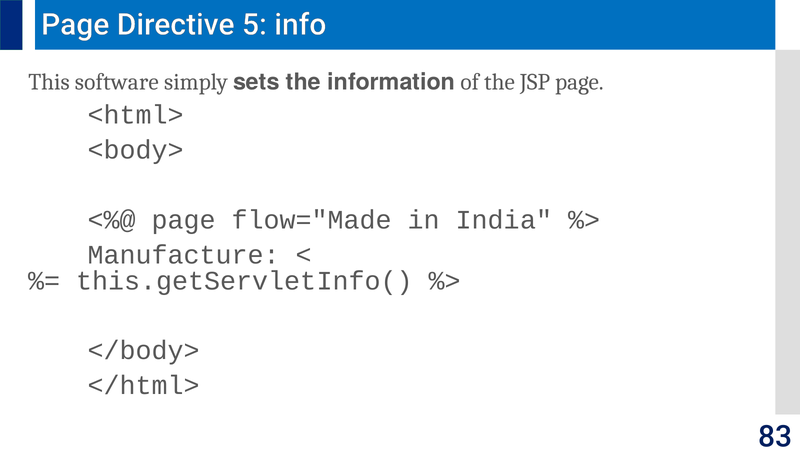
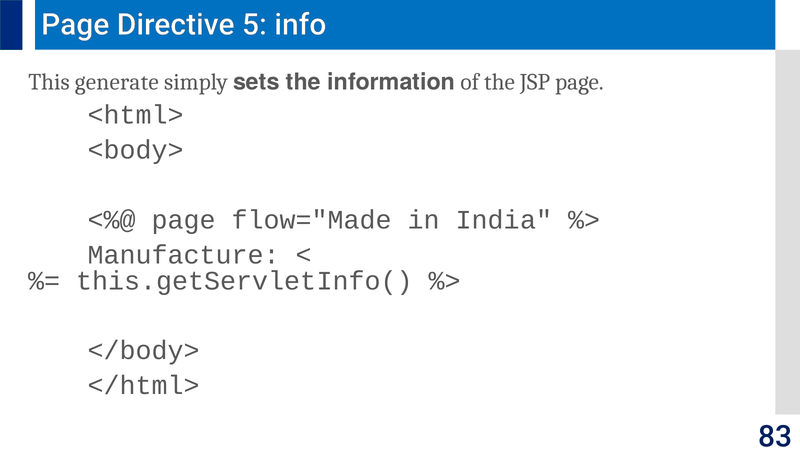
software: software -> generate
